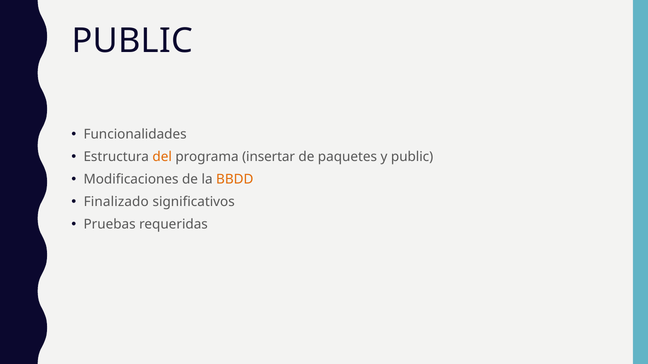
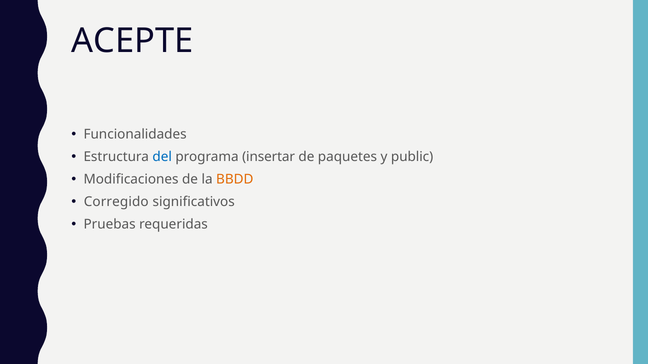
PUBLIC at (132, 41): PUBLIC -> ACEPTE
del colour: orange -> blue
Finalizado: Finalizado -> Corregido
